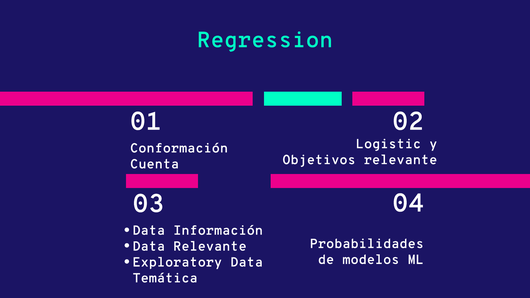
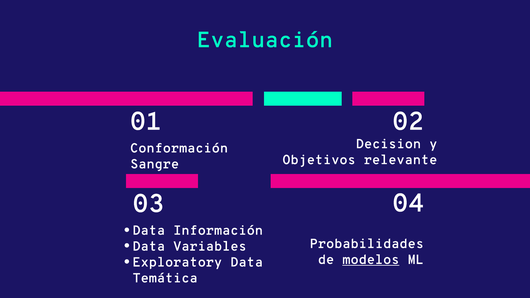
Regression: Regression -> Evaluación
Logistic: Logistic -> Decision
Cuenta: Cuenta -> Sangre
Data Relevante: Relevante -> Variables
modelos underline: none -> present
